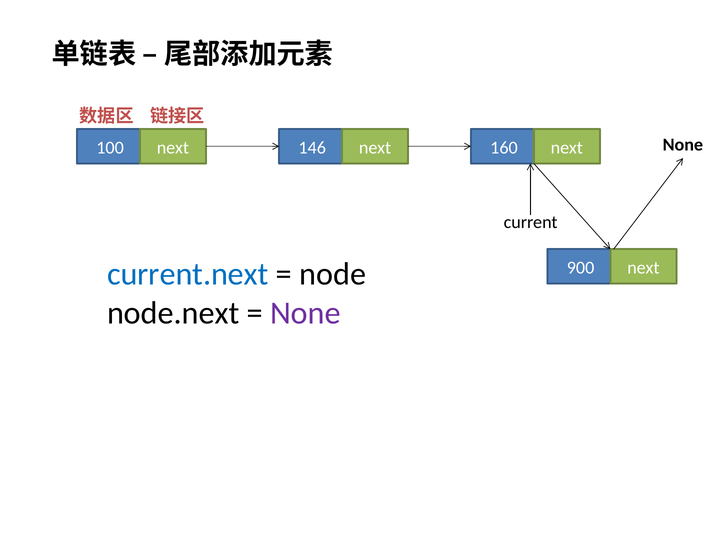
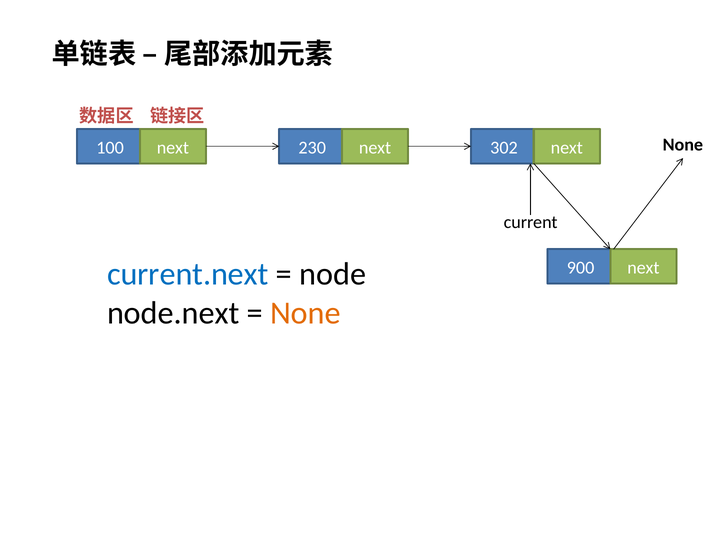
146: 146 -> 230
160: 160 -> 302
None at (305, 313) colour: purple -> orange
